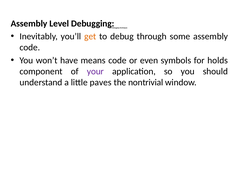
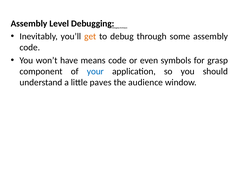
holds: holds -> grasp
your colour: purple -> blue
nontrivial: nontrivial -> audience
